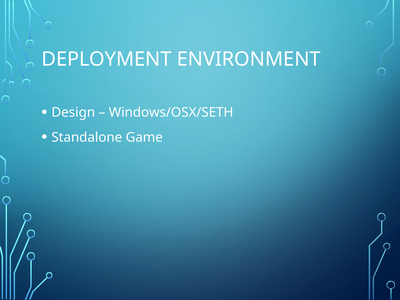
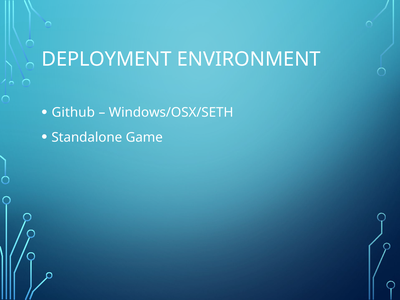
Design: Design -> Github
